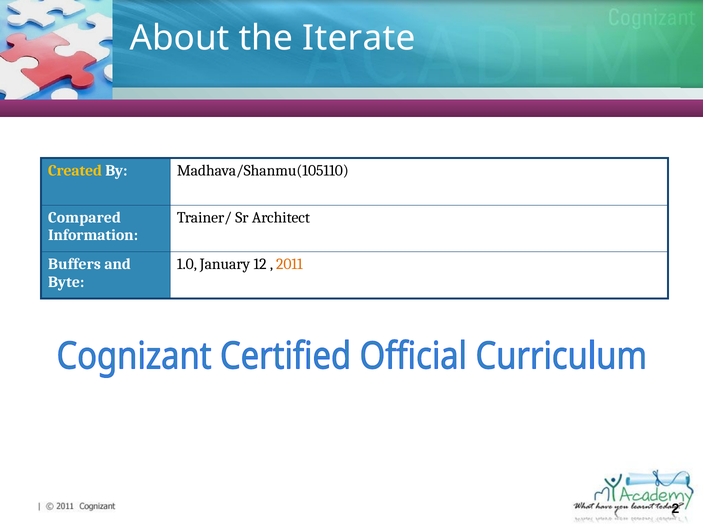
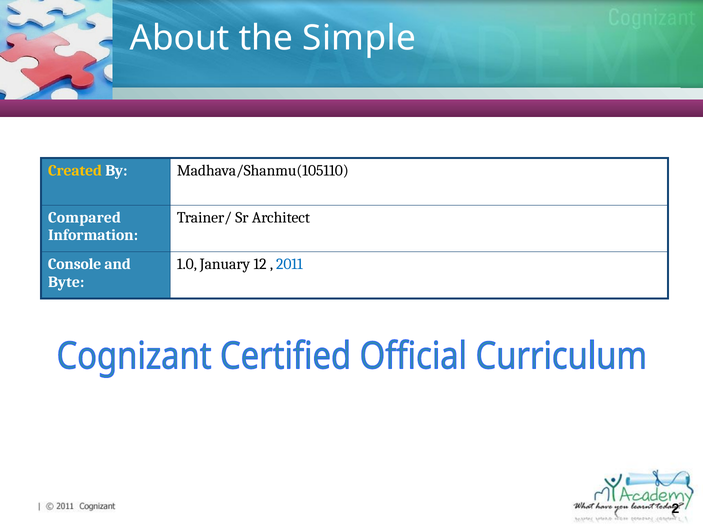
Iterate: Iterate -> Simple
Buffers: Buffers -> Console
2011 colour: orange -> blue
